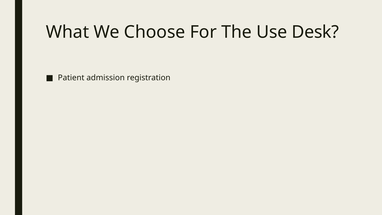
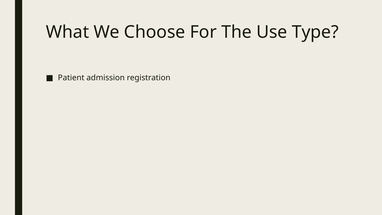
Desk: Desk -> Type
